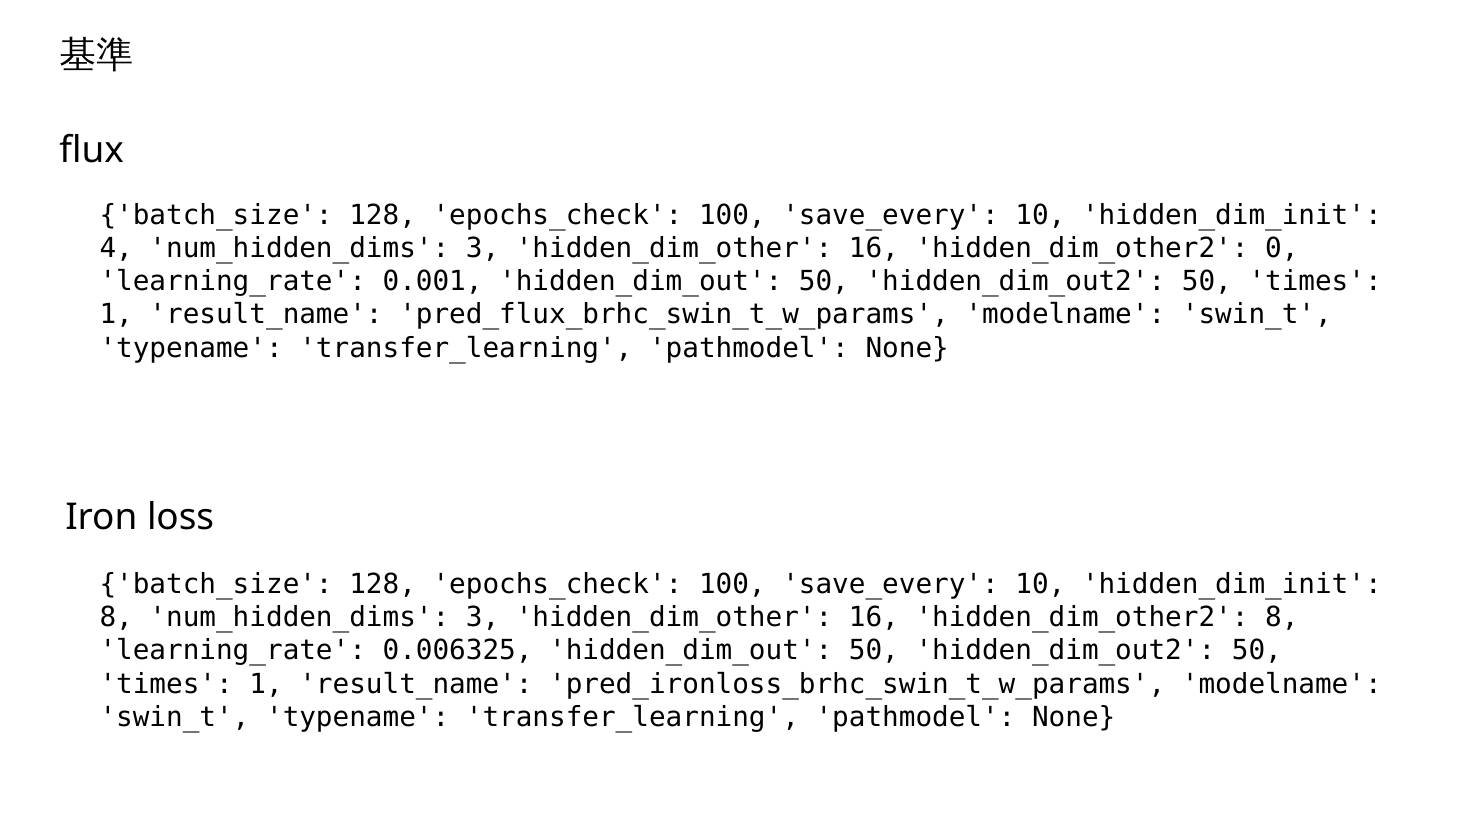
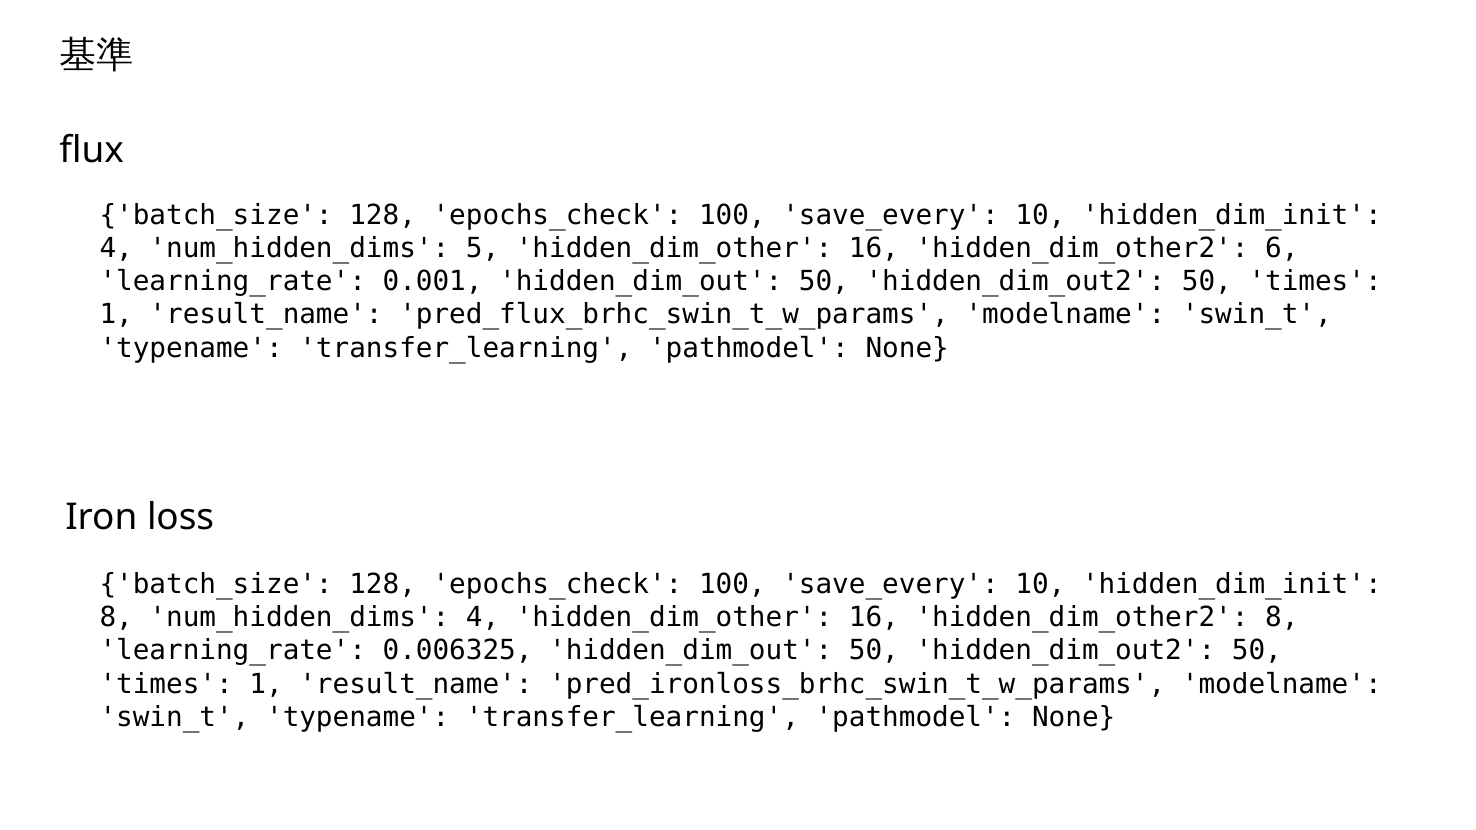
4 num_hidden_dims 3: 3 -> 5
0: 0 -> 6
8 num_hidden_dims 3: 3 -> 4
